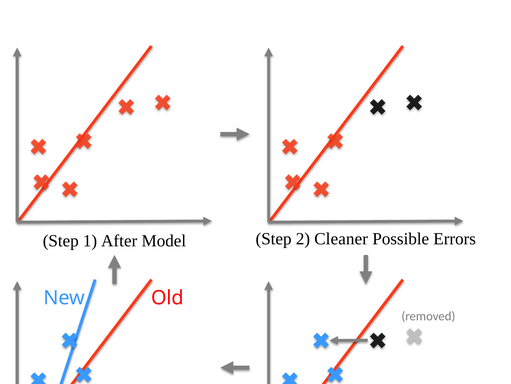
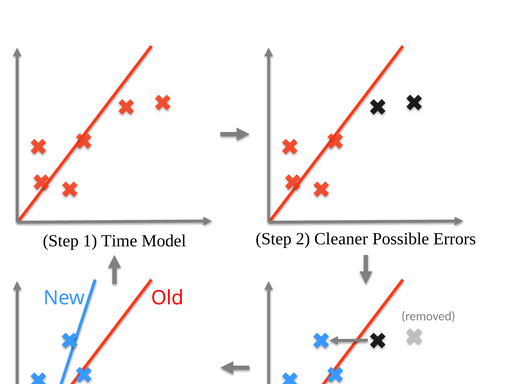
After: After -> Time
